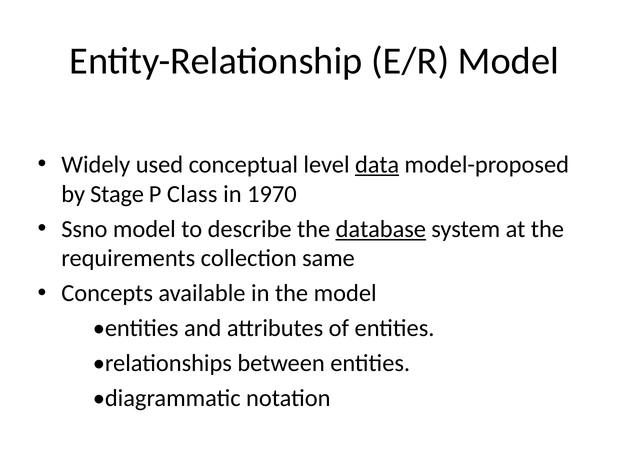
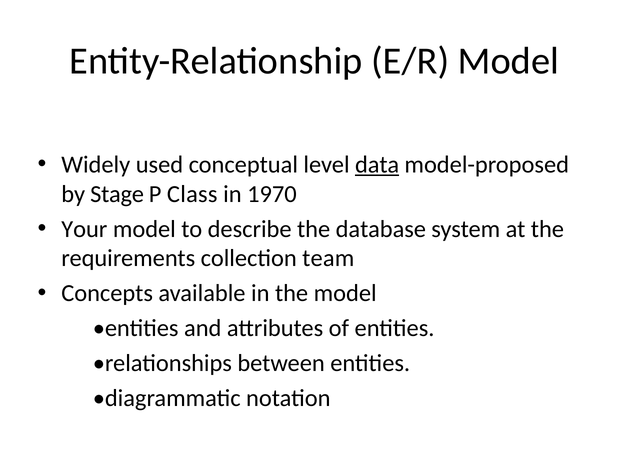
Ssno: Ssno -> Your
database underline: present -> none
same: same -> team
